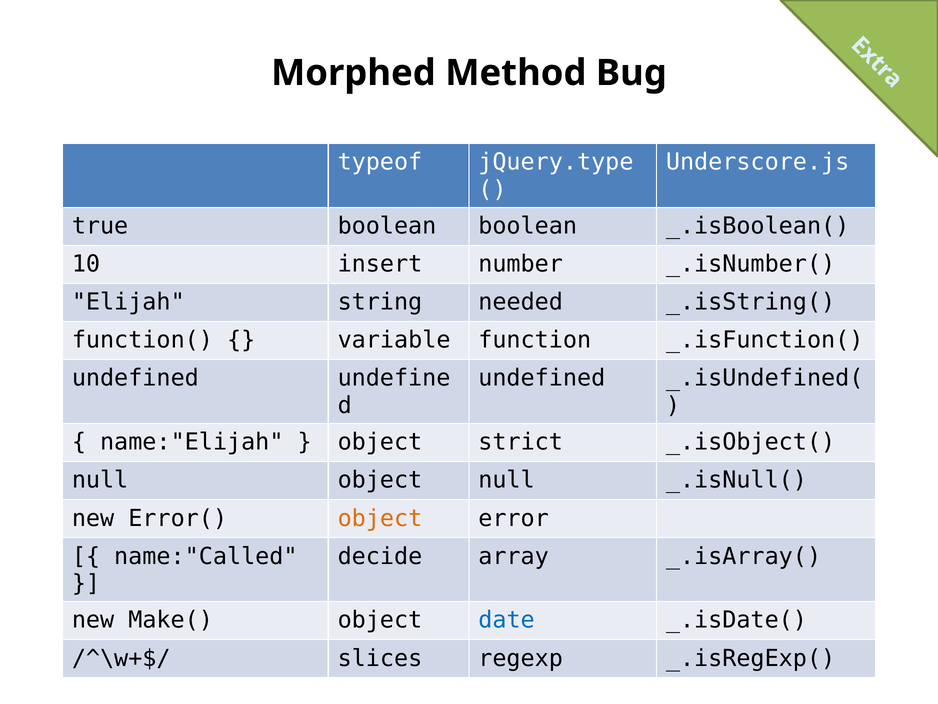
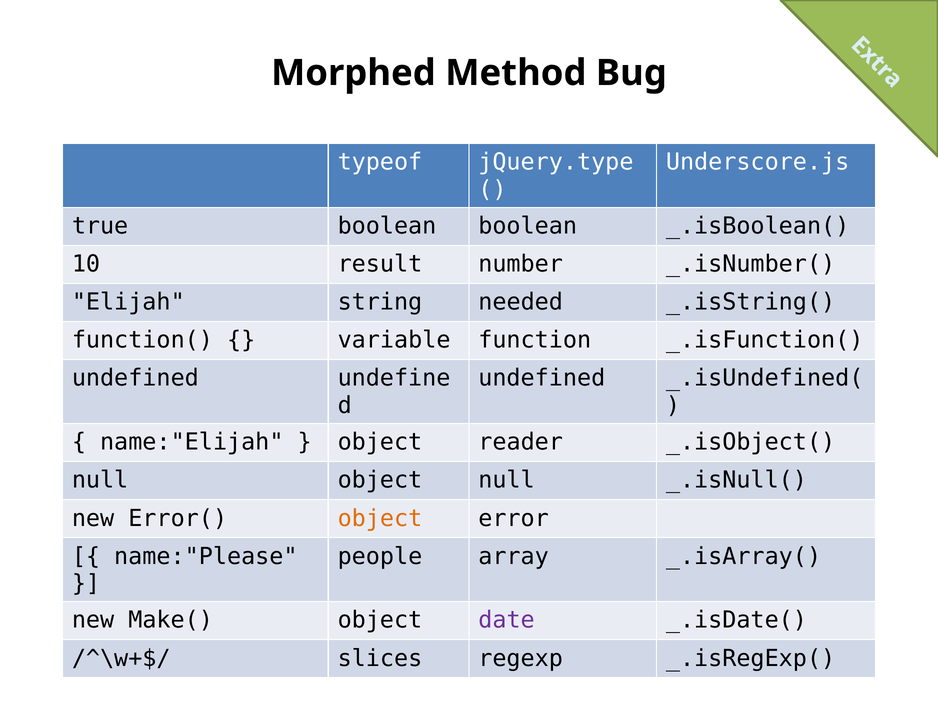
insert: insert -> result
strict: strict -> reader
name:"Called: name:"Called -> name:"Please
decide: decide -> people
date colour: blue -> purple
